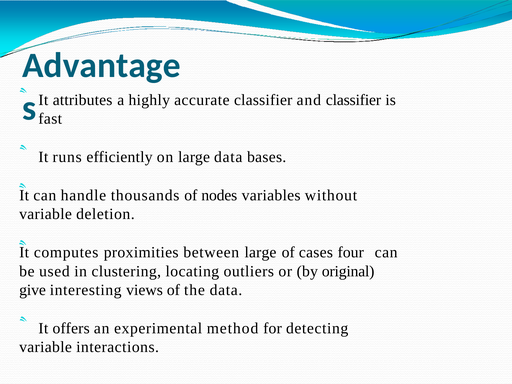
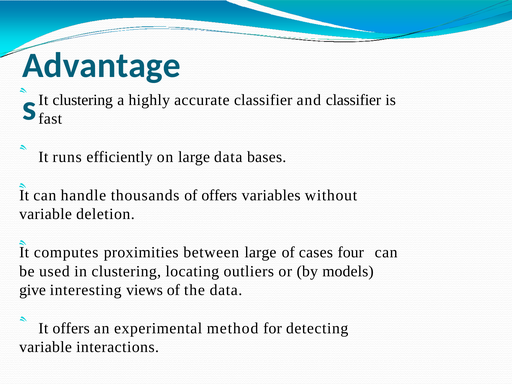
It attributes: attributes -> clustering
of nodes: nodes -> offers
original: original -> models
